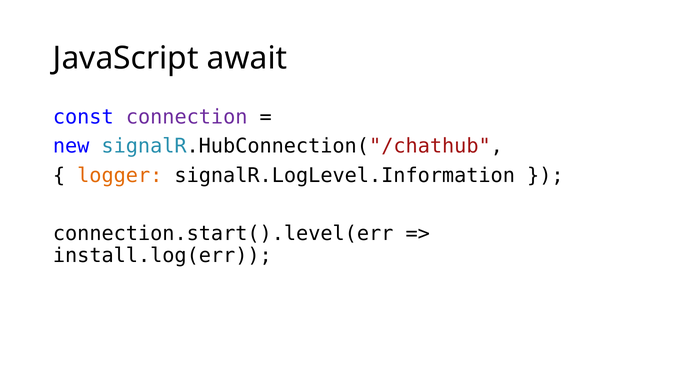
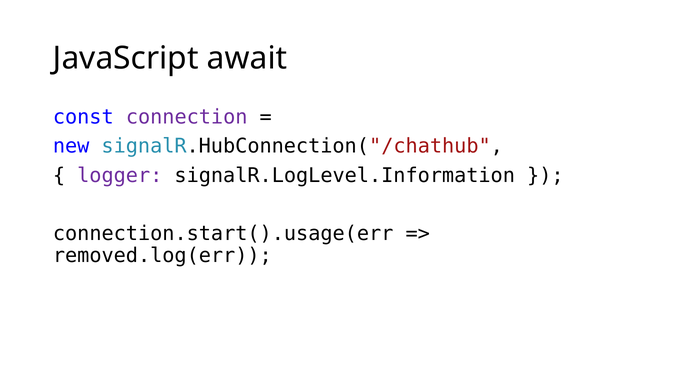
logger colour: orange -> purple
connection.start().level(err: connection.start().level(err -> connection.start().usage(err
install.log(err: install.log(err -> removed.log(err
